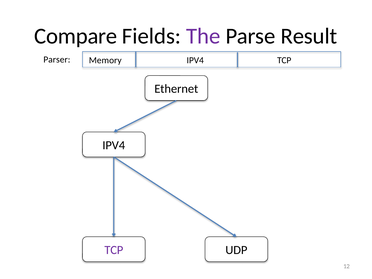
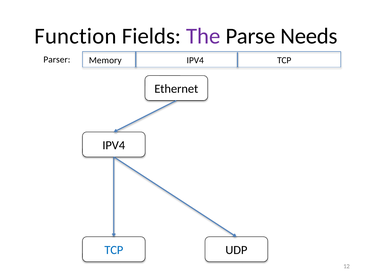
Compare: Compare -> Function
Result: Result -> Needs
TCP at (114, 250) colour: purple -> blue
